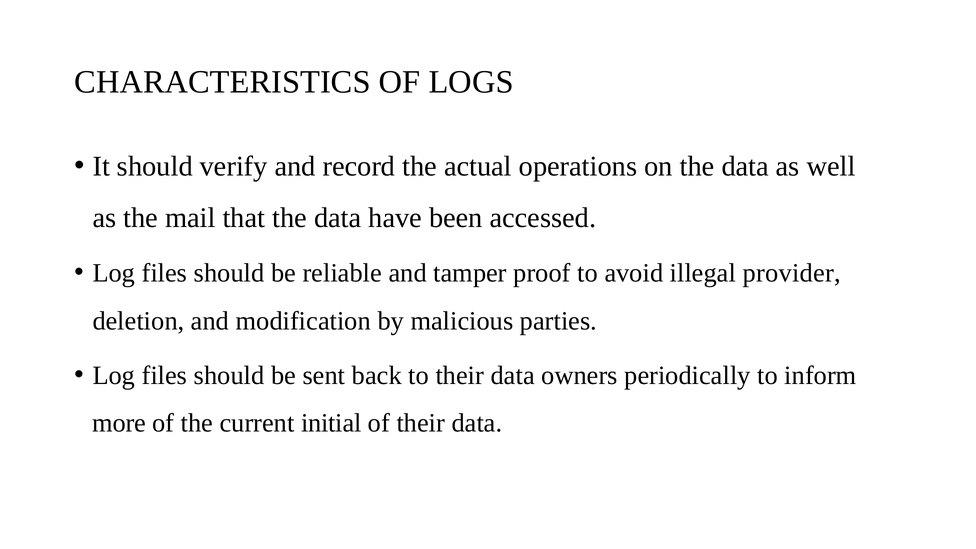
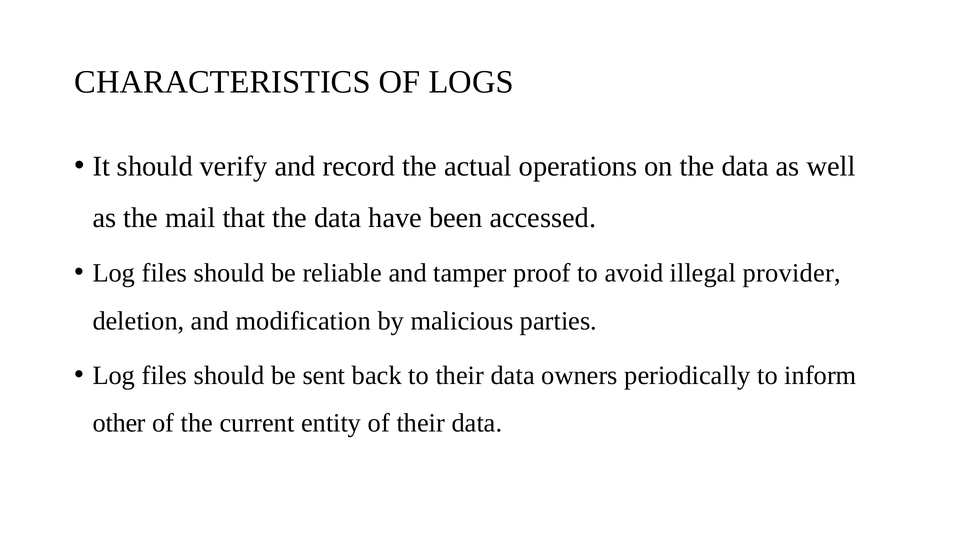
more: more -> other
initial: initial -> entity
